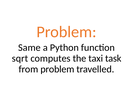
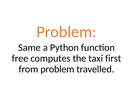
sqrt: sqrt -> free
task: task -> first
